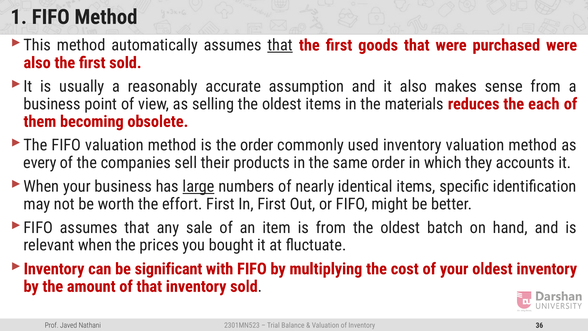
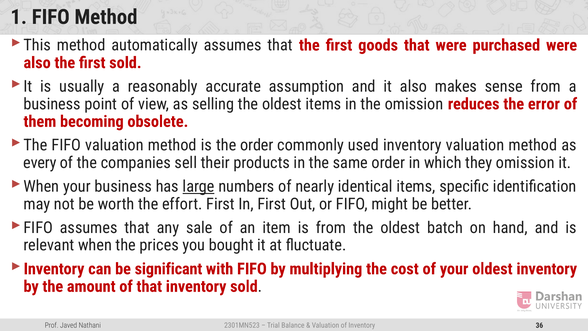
that at (280, 45) underline: present -> none
the materials: materials -> omission
each: each -> error
they accounts: accounts -> omission
